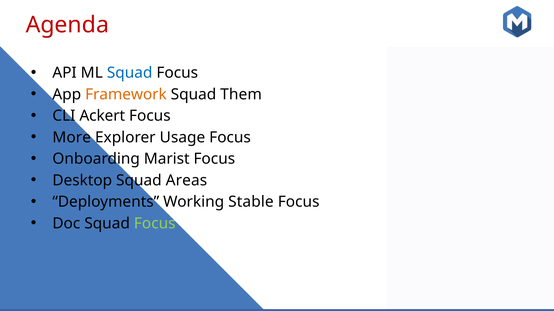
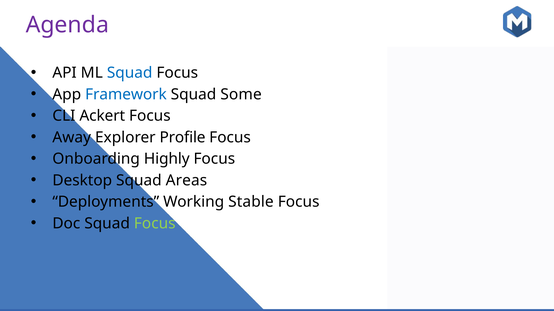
Agenda colour: red -> purple
Framework colour: orange -> blue
Them: Them -> Some
More: More -> Away
Usage: Usage -> Profile
Marist: Marist -> Highly
